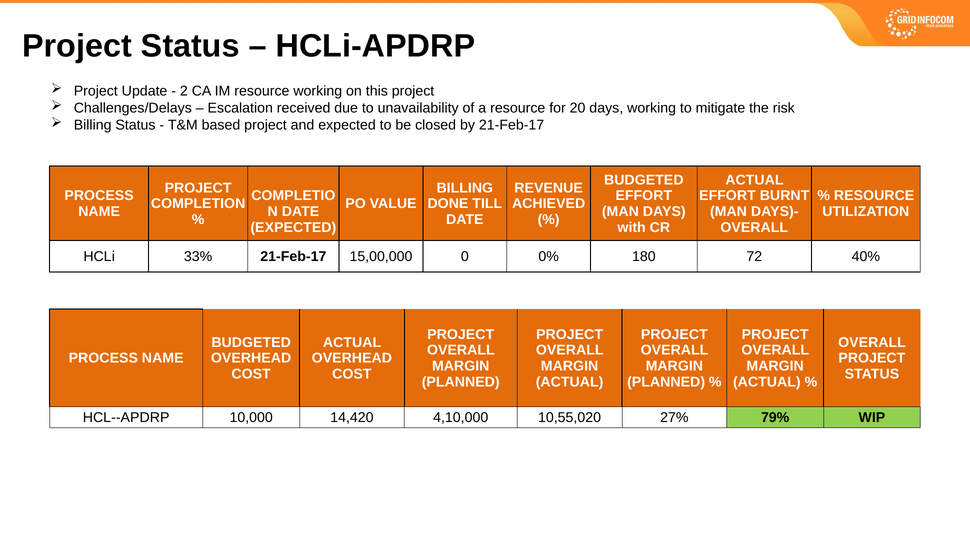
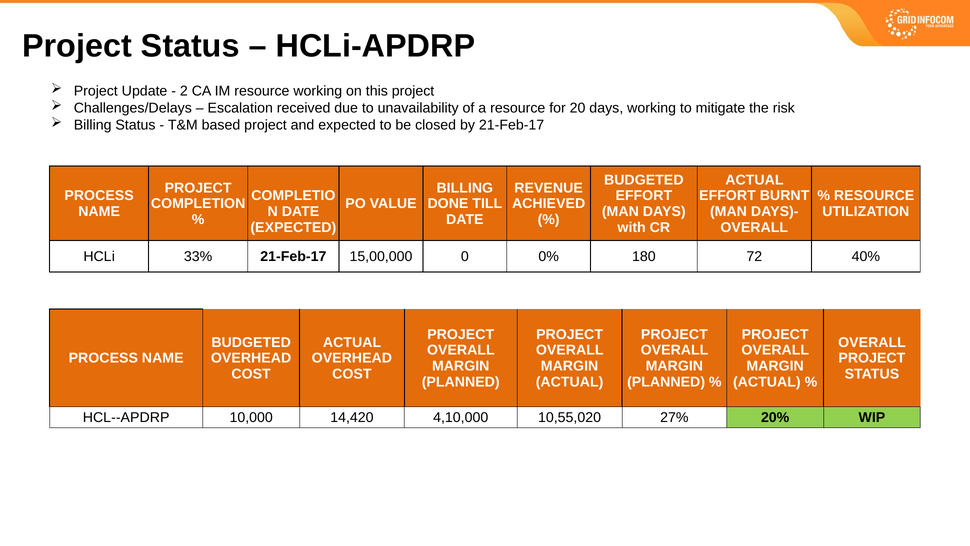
79%: 79% -> 20%
